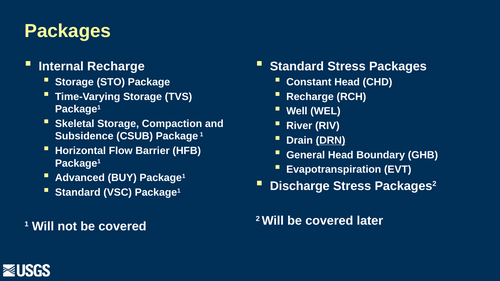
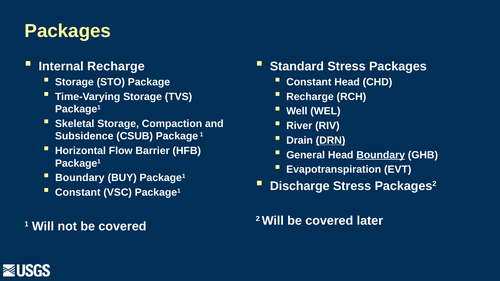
Boundary at (381, 155) underline: none -> present
Advanced at (80, 178): Advanced -> Boundary
Standard at (78, 193): Standard -> Constant
